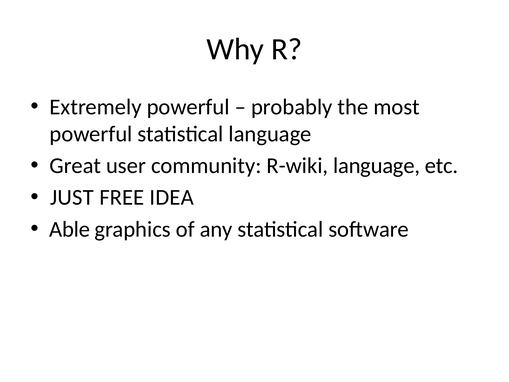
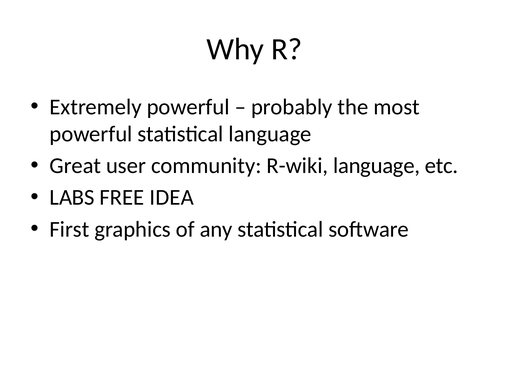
JUST: JUST -> LABS
Able: Able -> First
